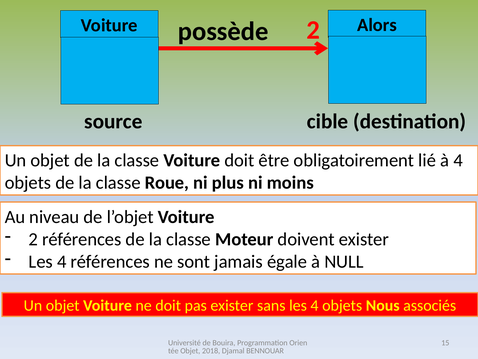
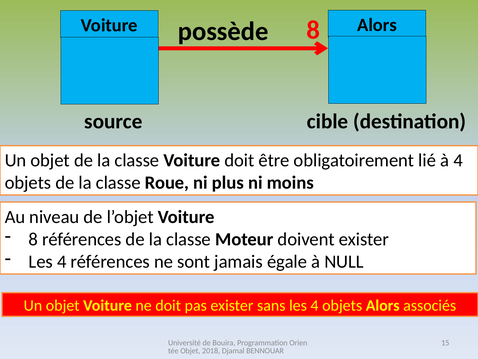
possède 2: 2 -> 8
2 at (33, 239): 2 -> 8
objets Nous: Nous -> Alors
